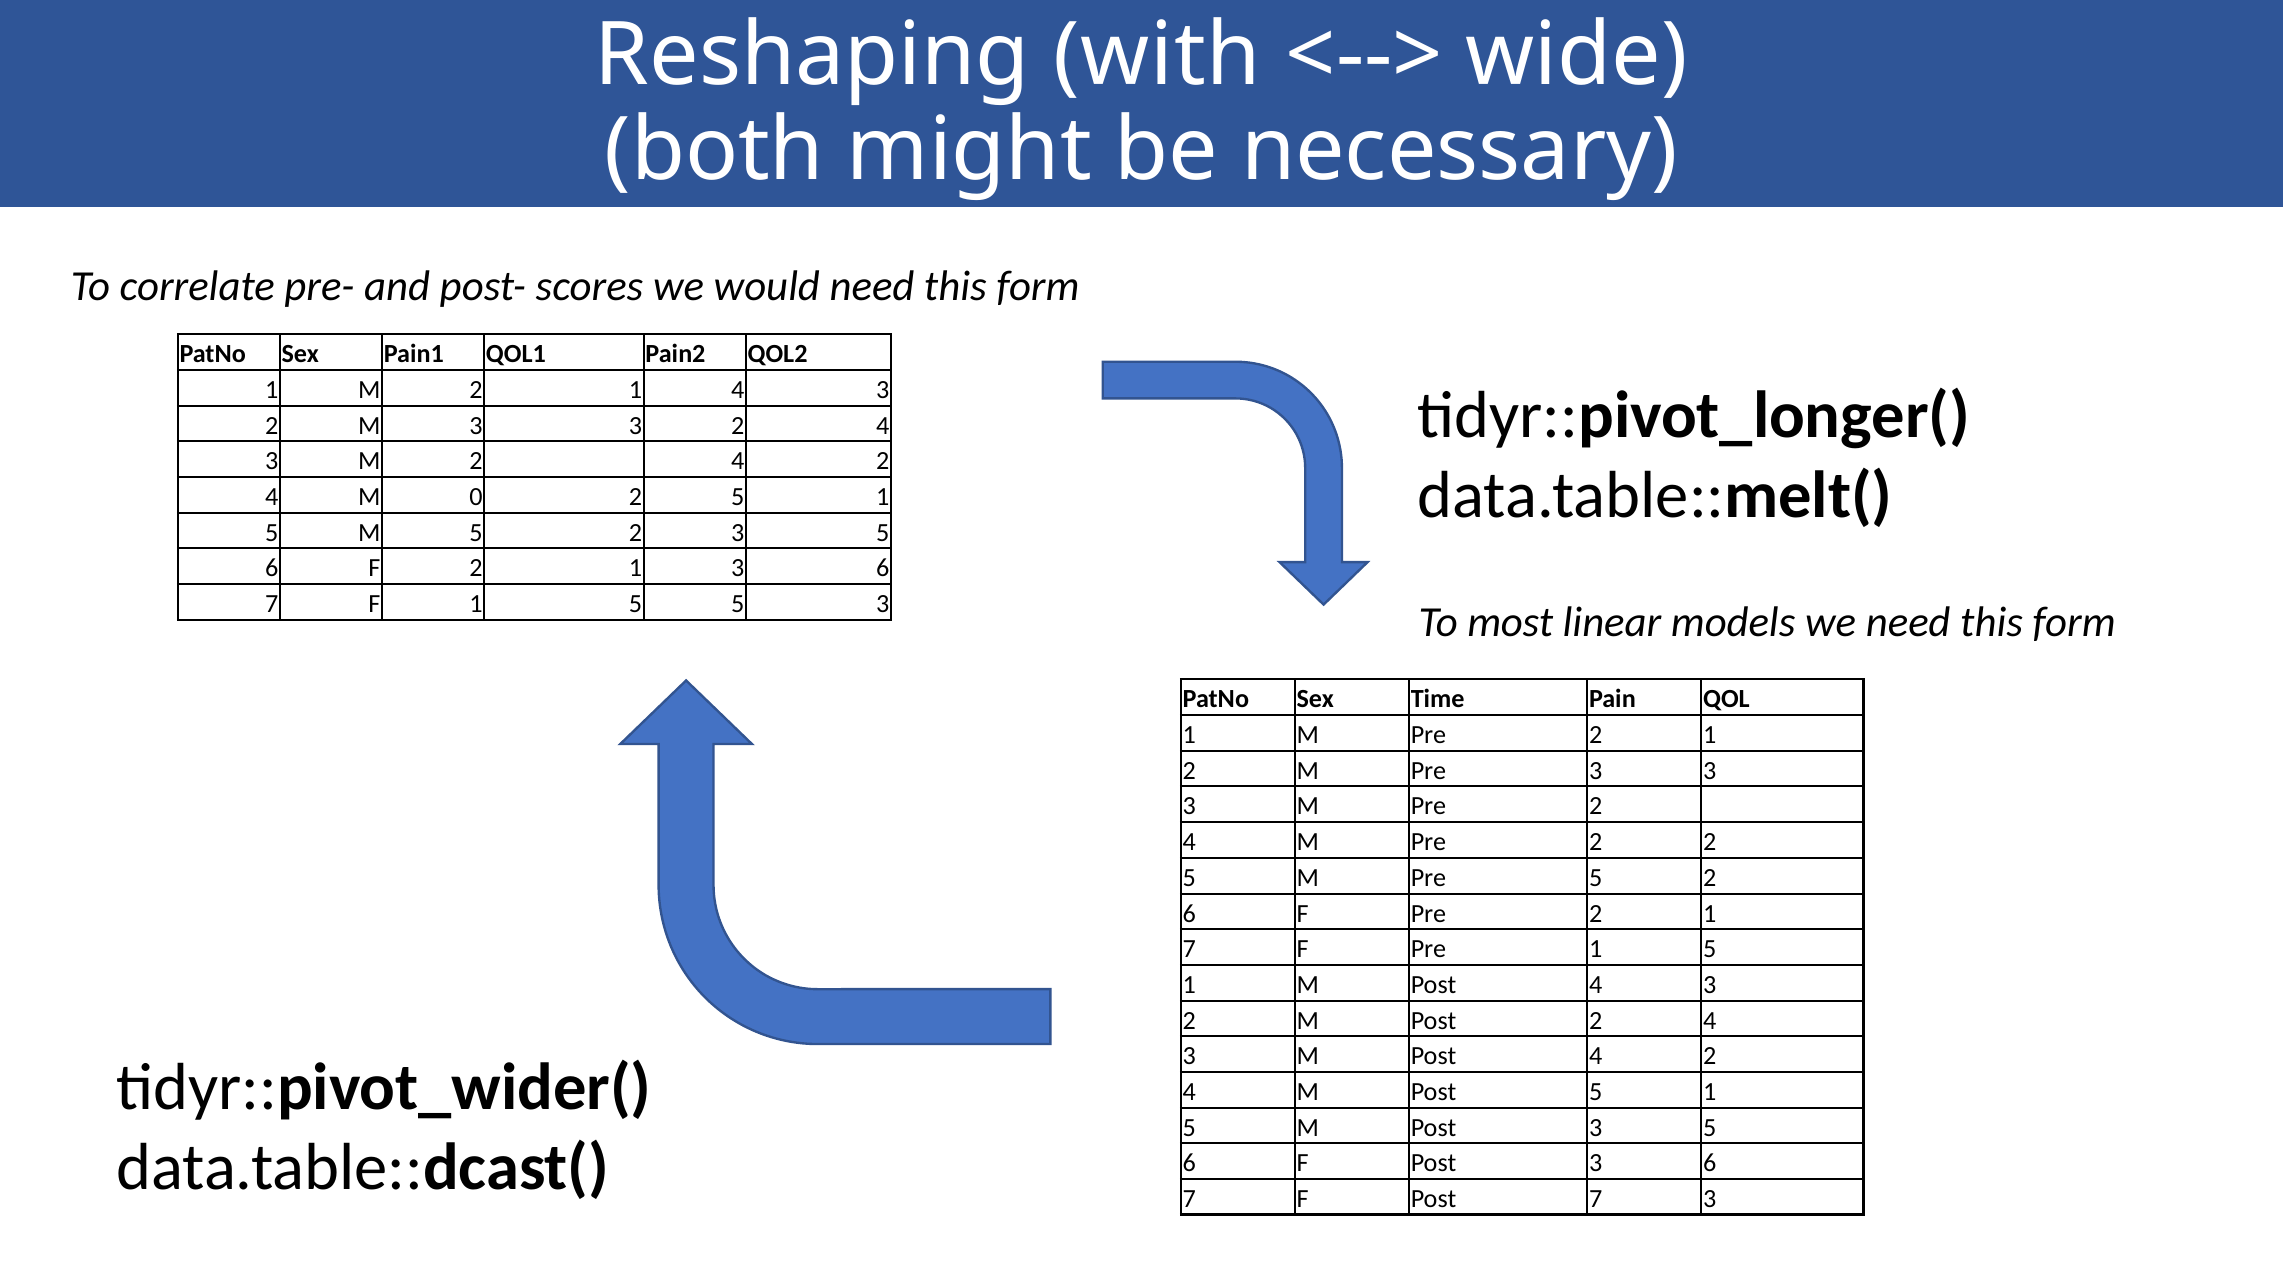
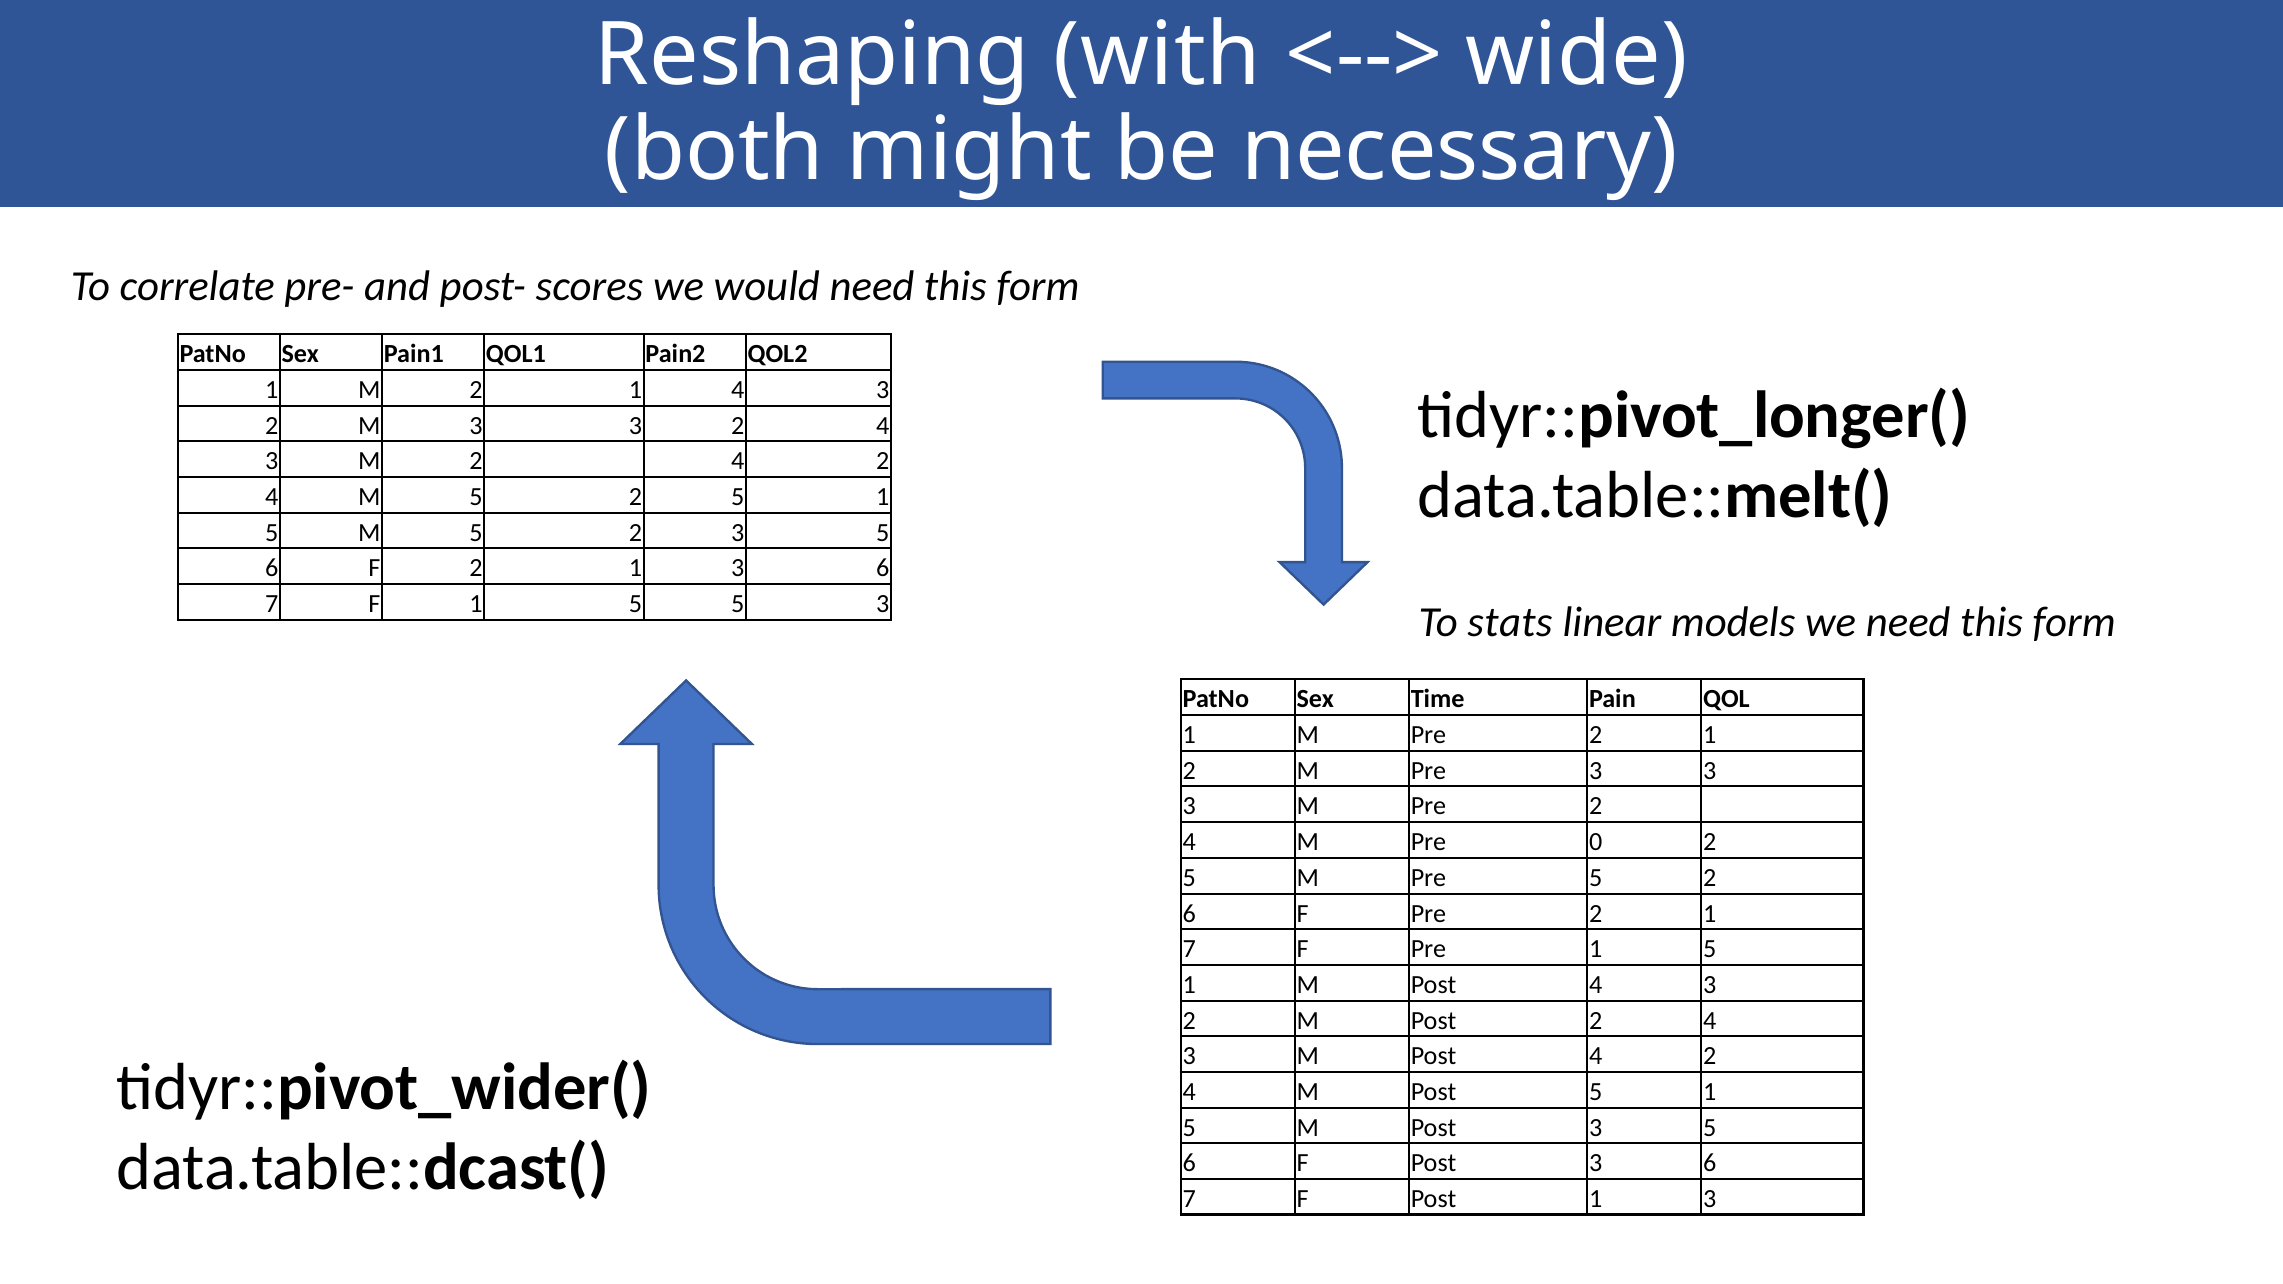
4 M 0: 0 -> 5
most: most -> stats
4 M Pre 2: 2 -> 0
Post 7: 7 -> 1
